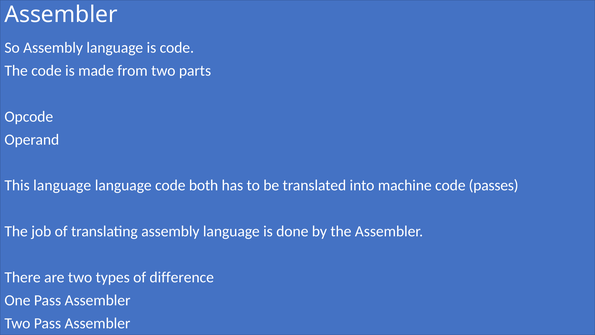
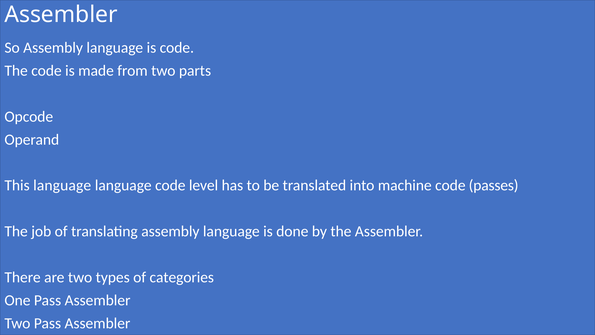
both: both -> level
difference: difference -> categories
